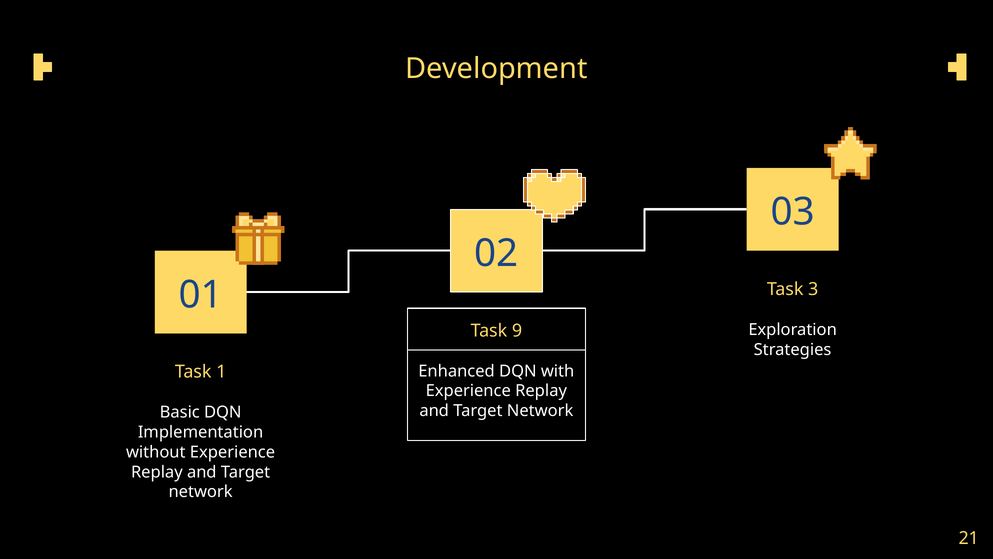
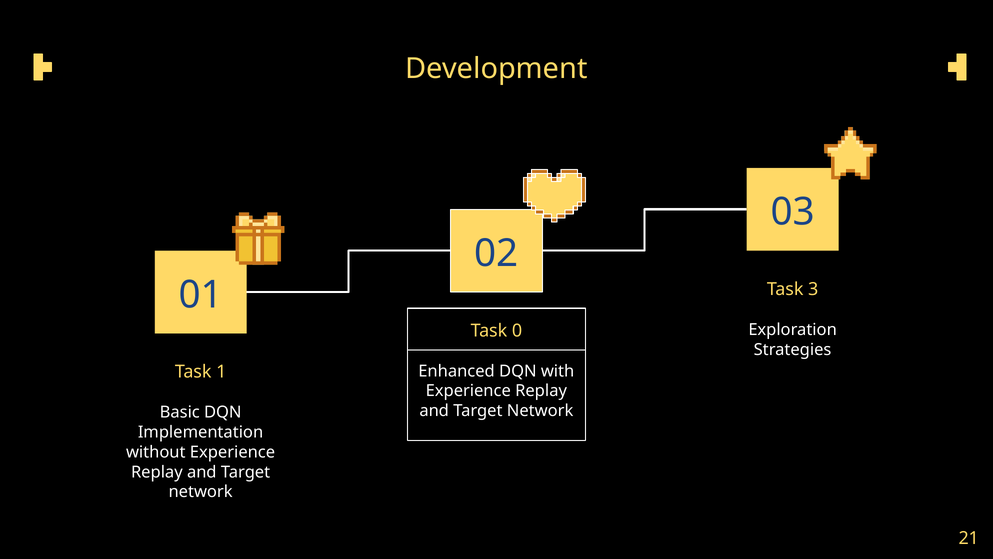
9: 9 -> 0
